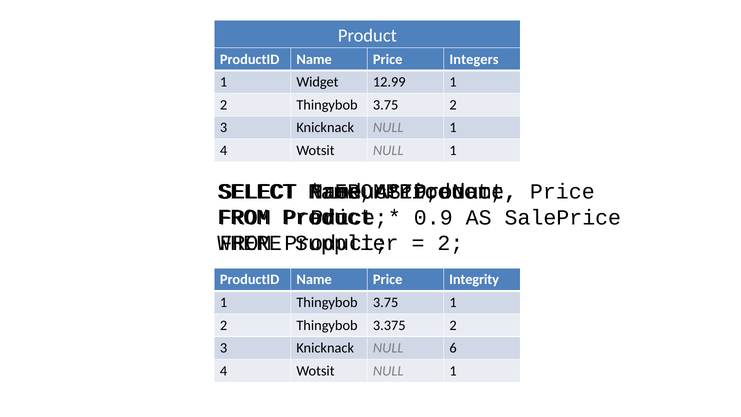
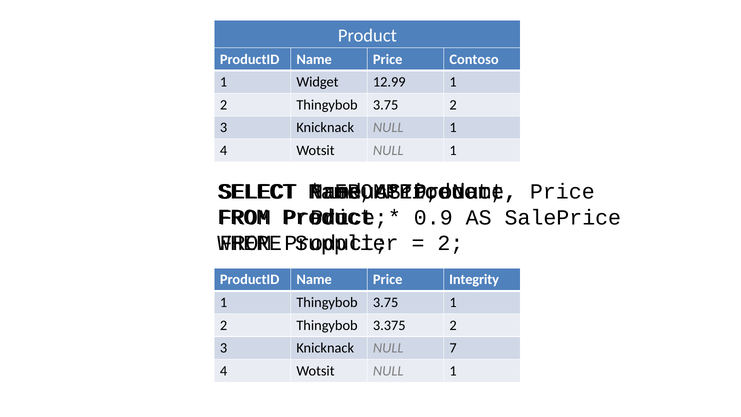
Integers: Integers -> Contoso
6: 6 -> 7
